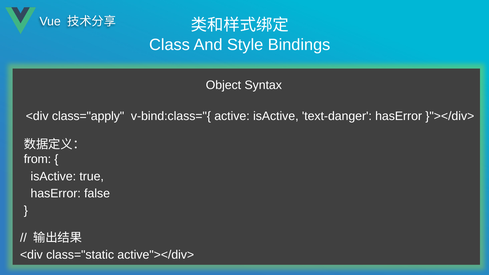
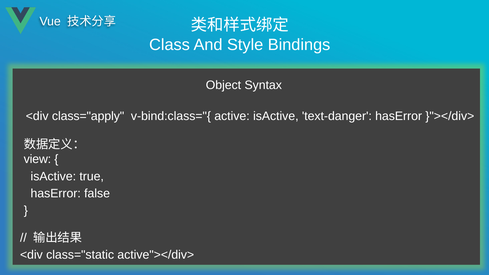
from: from -> view
